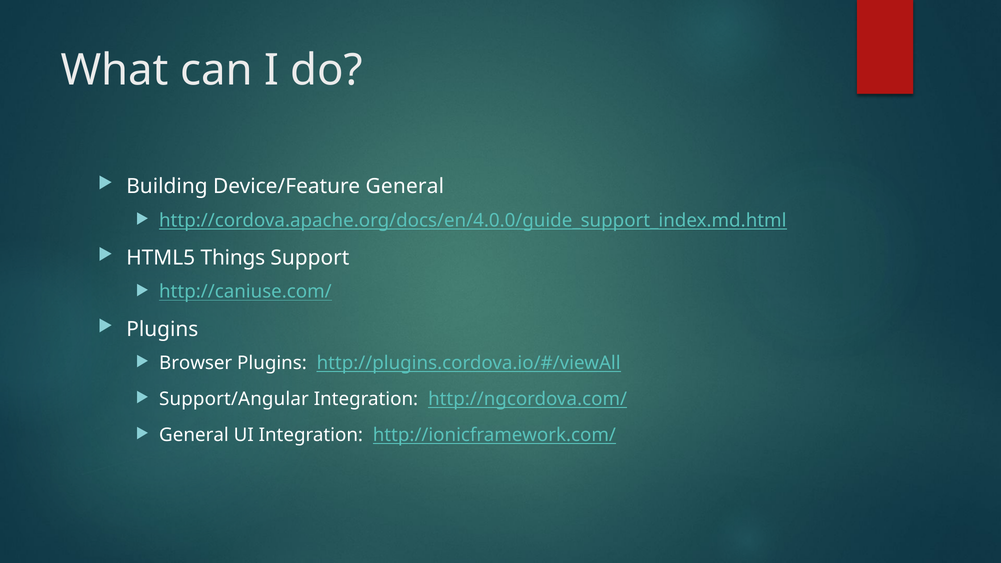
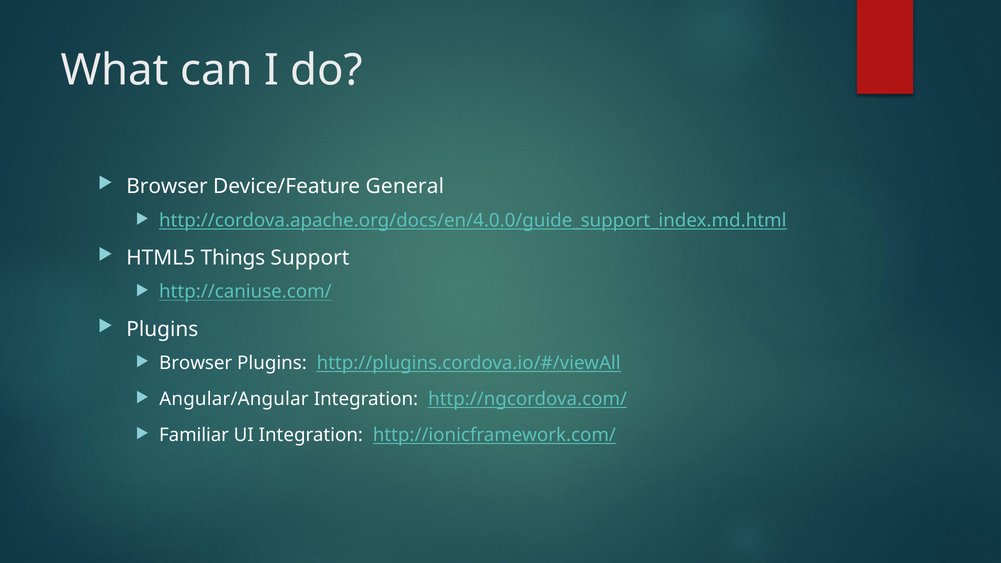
Building at (167, 186): Building -> Browser
Support/Angular: Support/Angular -> Angular/Angular
General at (194, 435): General -> Familiar
